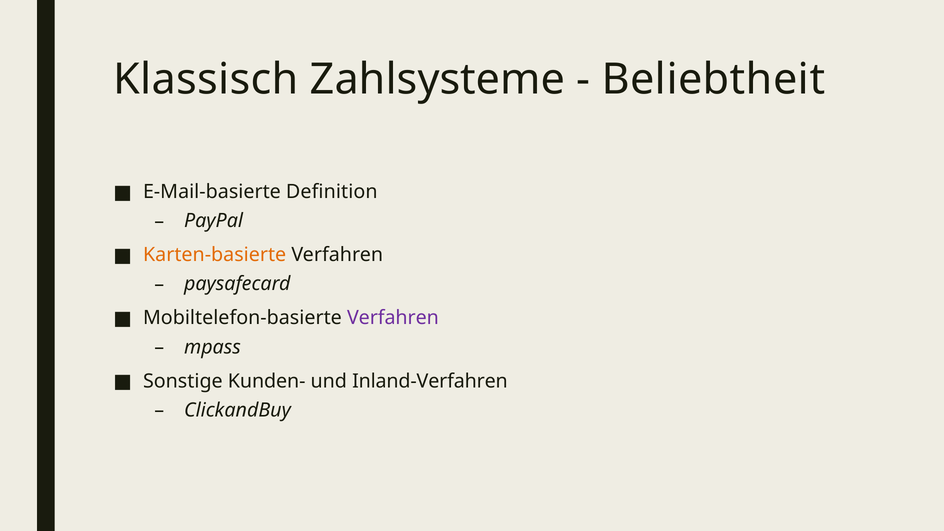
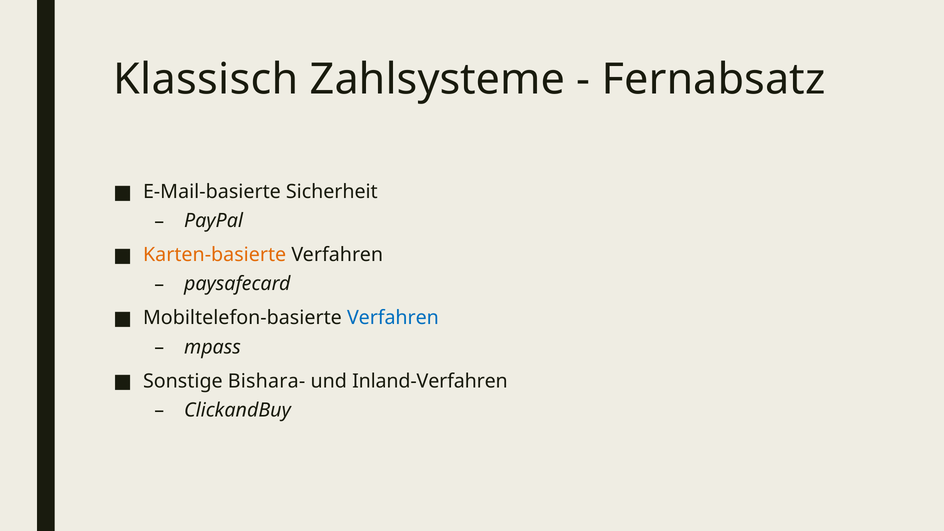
Beliebtheit: Beliebtheit -> Fernabsatz
Definition: Definition -> Sicherheit
Verfahren at (393, 318) colour: purple -> blue
Kunden-: Kunden- -> Bishara-
